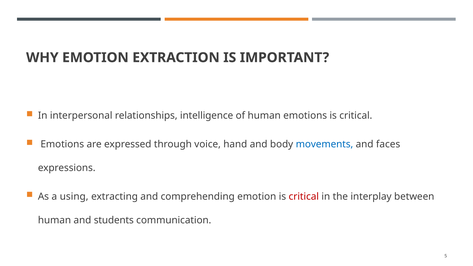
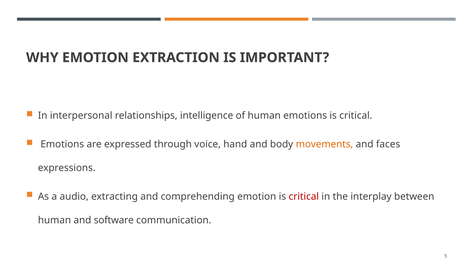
movements colour: blue -> orange
using: using -> audio
students: students -> software
